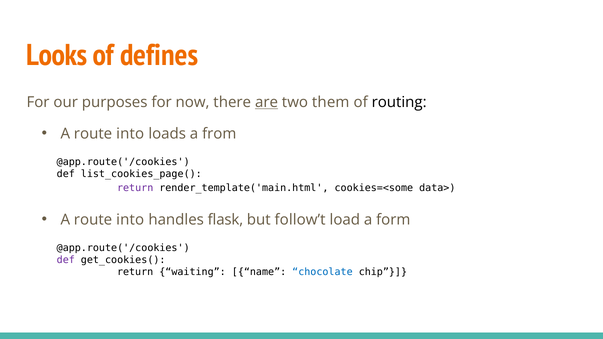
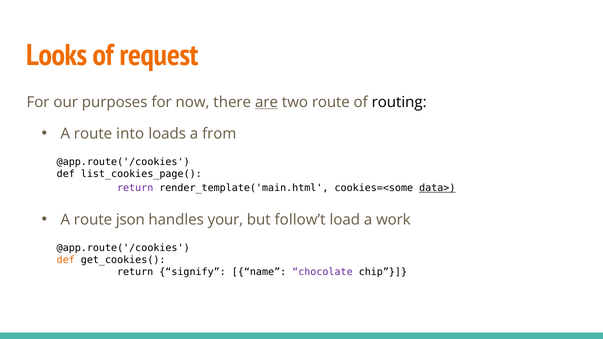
defines: defines -> request
two them: them -> route
data> underline: none -> present
into at (130, 220): into -> json
flask: flask -> your
form: form -> work
def at (66, 260) colour: purple -> orange
waiting: waiting -> signify
chocolate colour: blue -> purple
